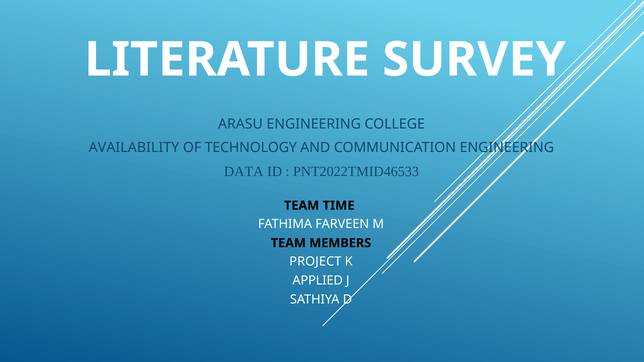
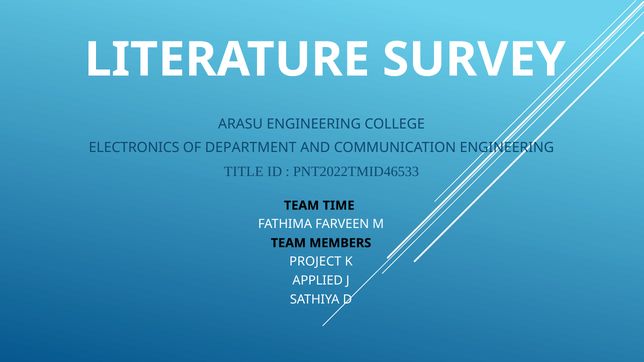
AVAILABILITY: AVAILABILITY -> ELECTRONICS
TECHNOLOGY: TECHNOLOGY -> DEPARTMENT
DATA: DATA -> TITLE
